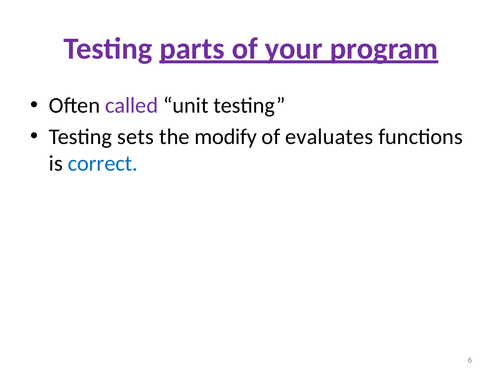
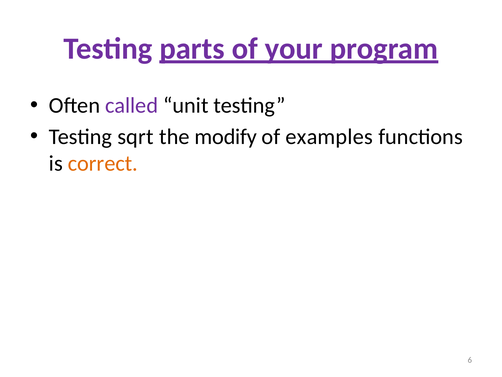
sets: sets -> sqrt
evaluates: evaluates -> examples
correct colour: blue -> orange
